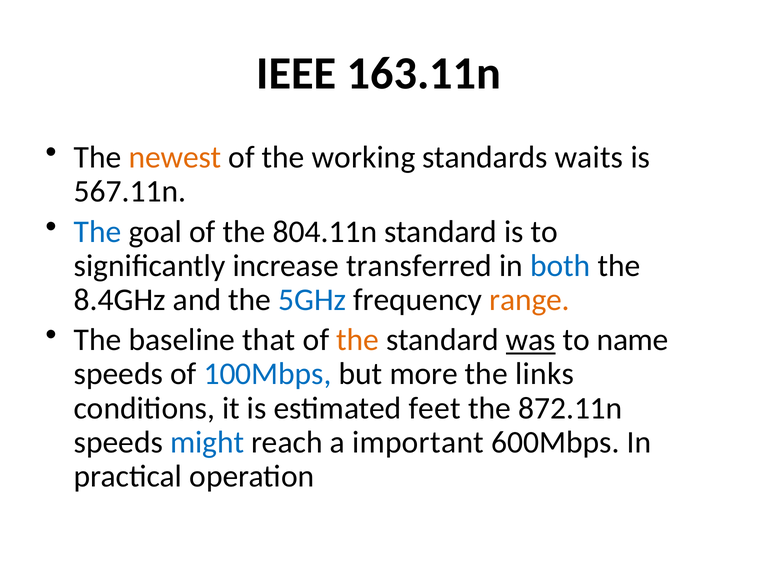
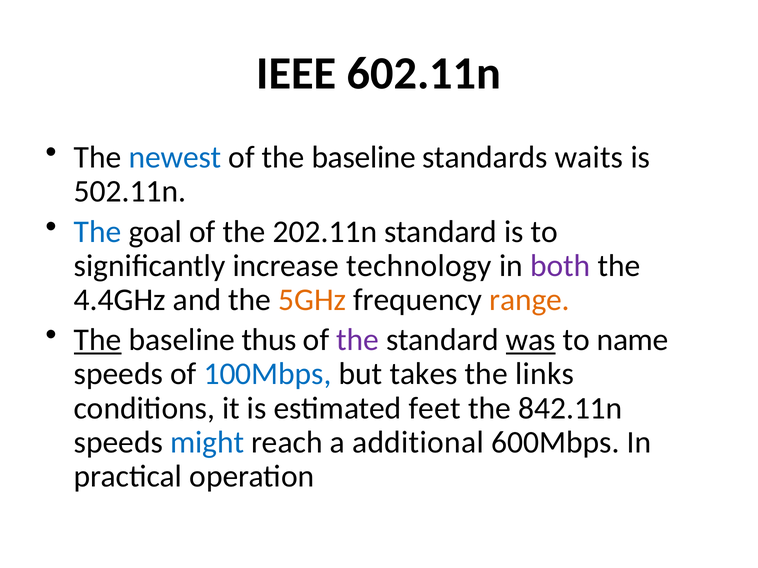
163.11n: 163.11n -> 602.11n
newest colour: orange -> blue
of the working: working -> baseline
567.11n: 567.11n -> 502.11n
804.11n: 804.11n -> 202.11n
transferred: transferred -> technology
both colour: blue -> purple
8.4GHz: 8.4GHz -> 4.4GHz
5GHz colour: blue -> orange
The at (98, 340) underline: none -> present
that: that -> thus
the at (358, 340) colour: orange -> purple
more: more -> takes
872.11n: 872.11n -> 842.11n
important: important -> additional
